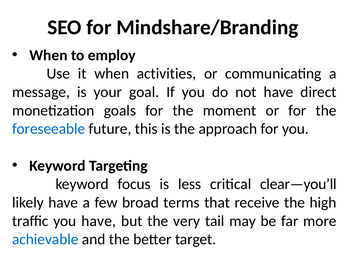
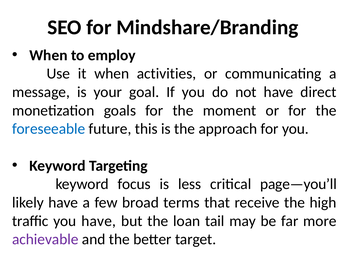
clear—you’ll: clear—you’ll -> page—you’ll
very: very -> loan
achievable colour: blue -> purple
